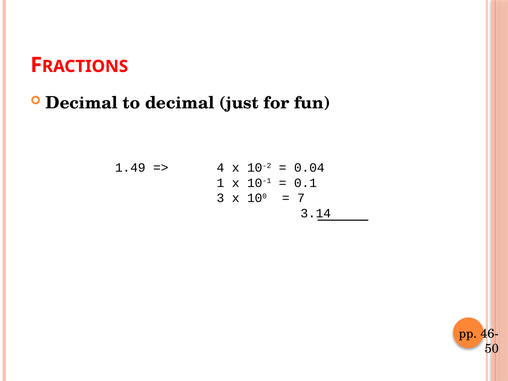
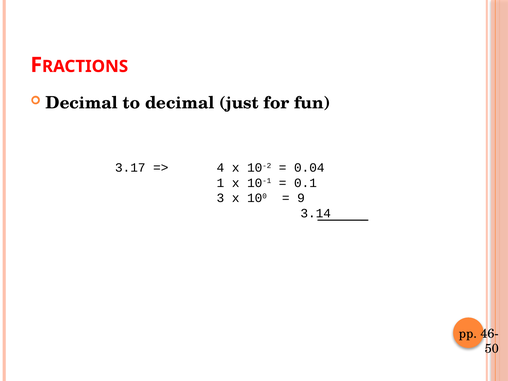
1.49: 1.49 -> 3.17
7: 7 -> 9
